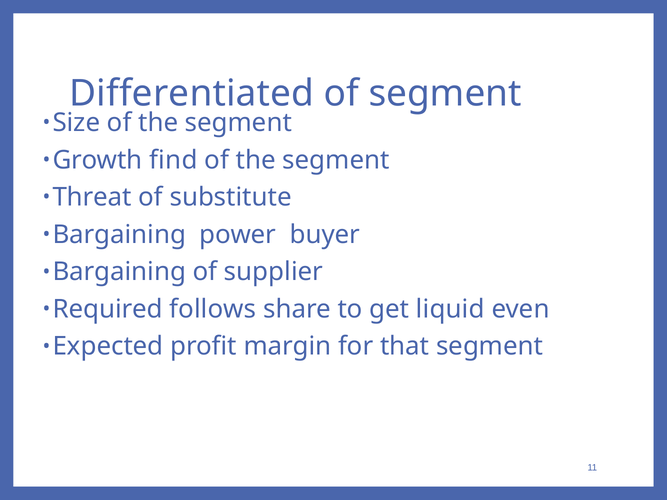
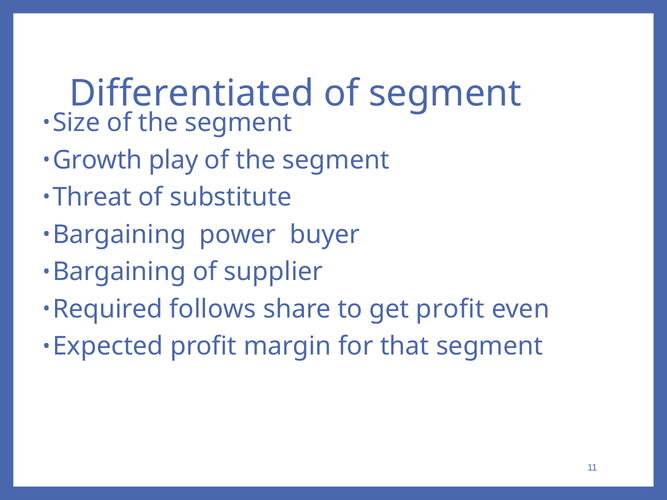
find: find -> play
get liquid: liquid -> profit
